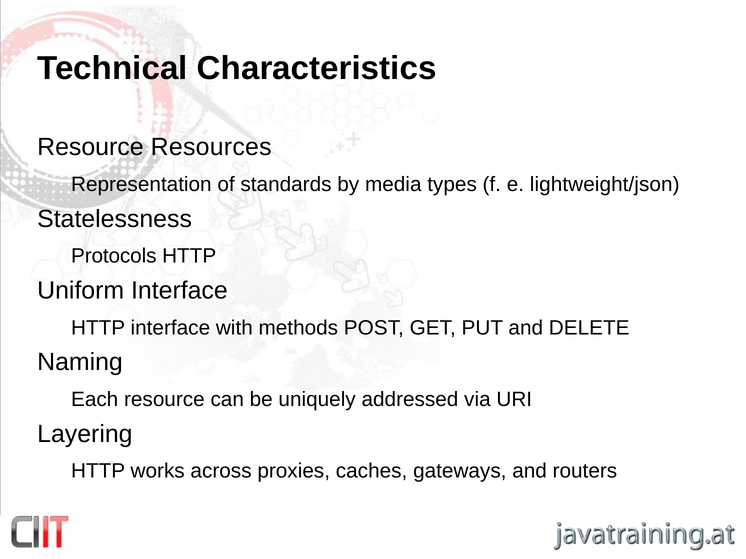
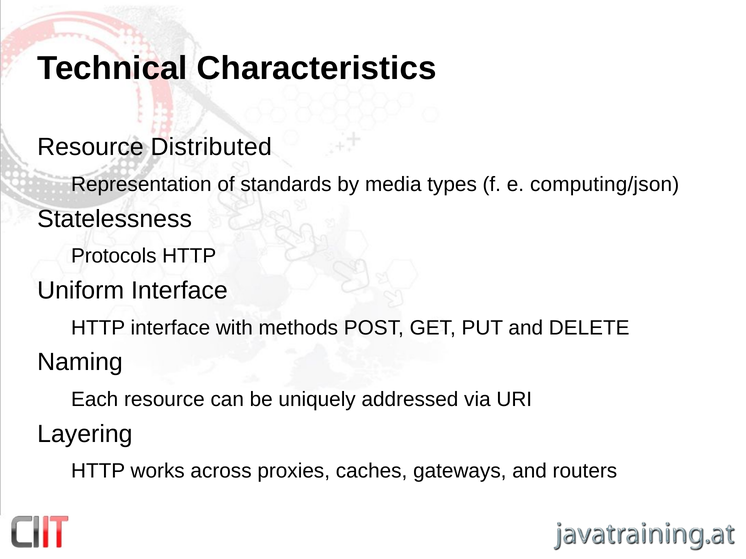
Resources: Resources -> Distributed
lightweight/json: lightweight/json -> computing/json
